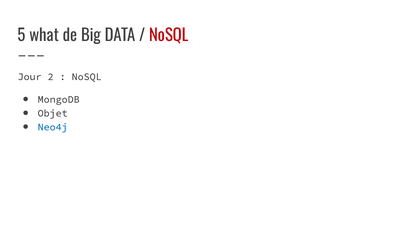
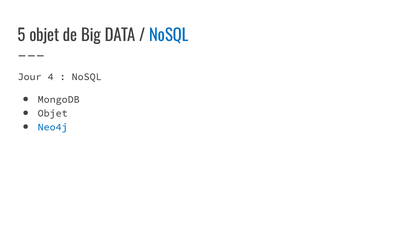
5 what: what -> objet
NoSQL at (169, 36) colour: red -> blue
2: 2 -> 4
